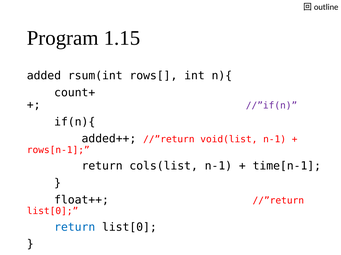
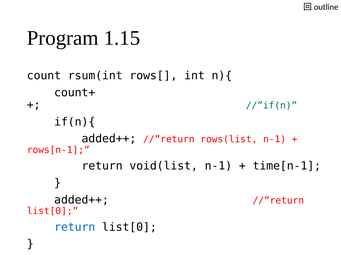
added: added -> count
//”if(n colour: purple -> green
void(list: void(list -> rows(list
cols(list: cols(list -> void(list
float++ at (82, 200): float++ -> added++
